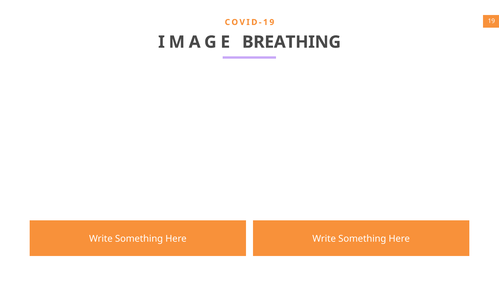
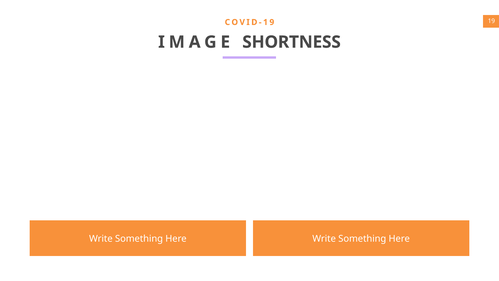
BREATHING: BREATHING -> SHORTNESS
